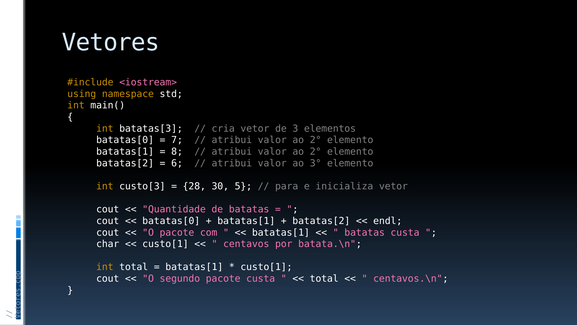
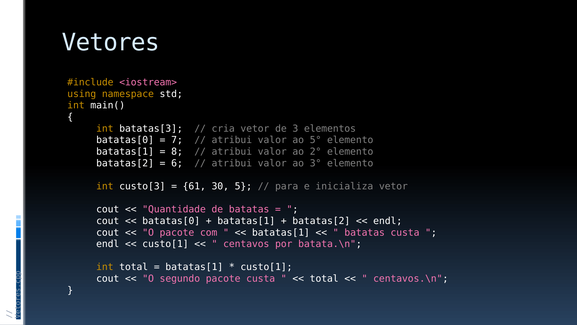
2° at (316, 140): 2° -> 5°
28: 28 -> 61
char at (108, 244): char -> endl
